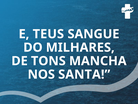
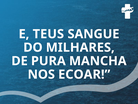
TONS: TONS -> PURA
SANTA: SANTA -> ECOAR
